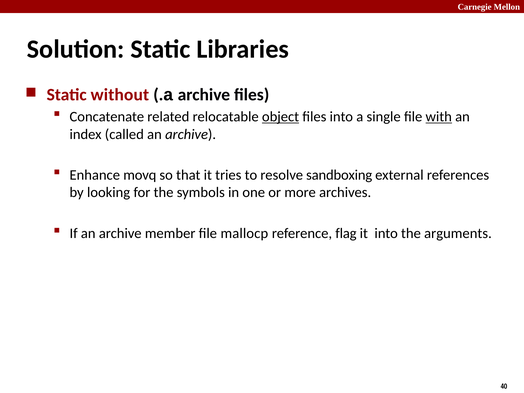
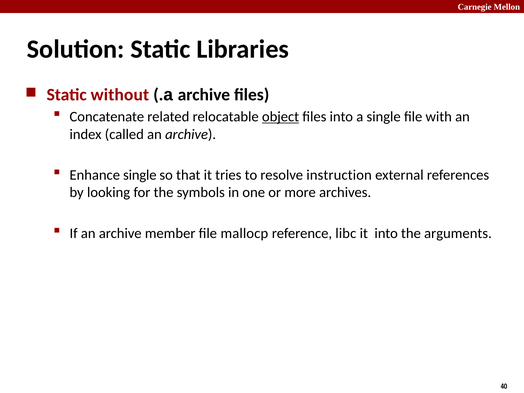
with underline: present -> none
Enhance movq: movq -> single
sandboxing: sandboxing -> instruction
flag: flag -> libc
